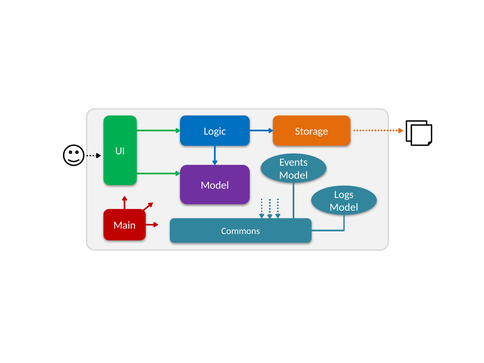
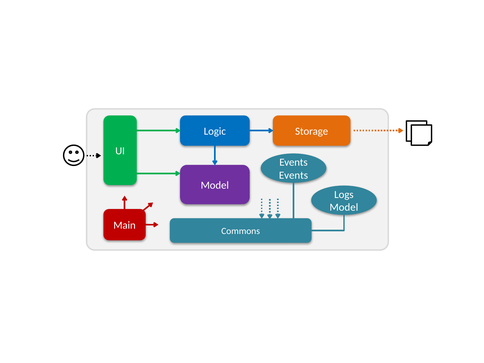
Model at (293, 175): Model -> Events
